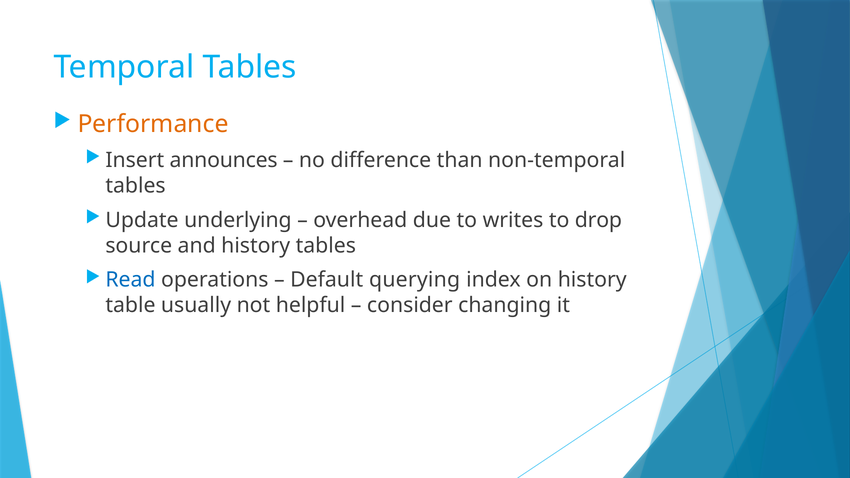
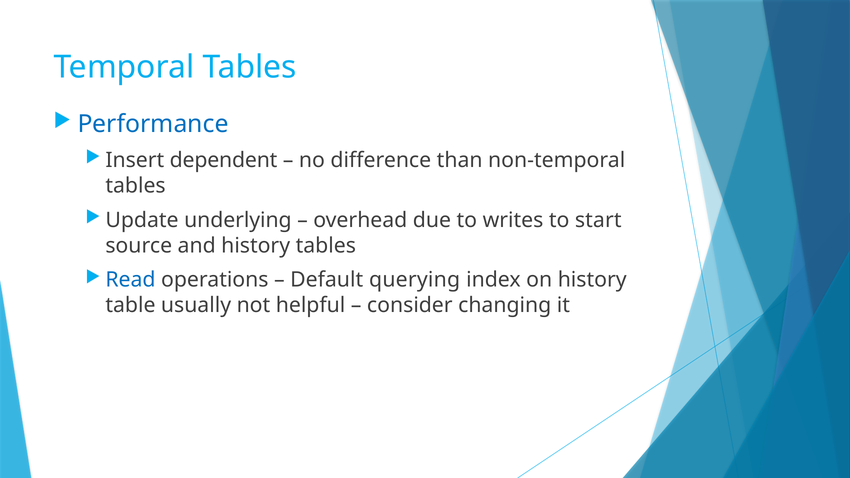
Performance colour: orange -> blue
announces: announces -> dependent
drop: drop -> start
